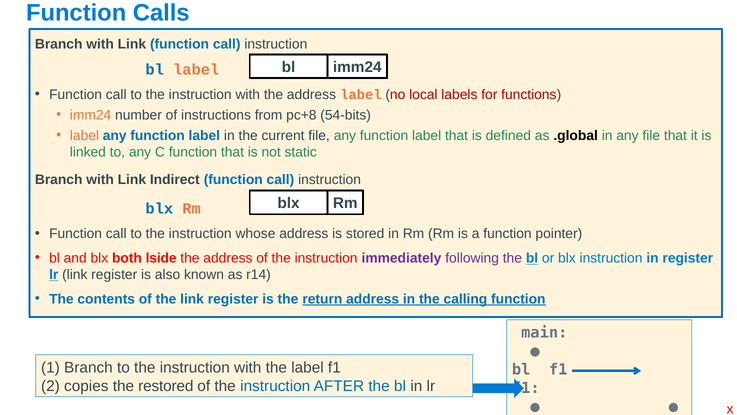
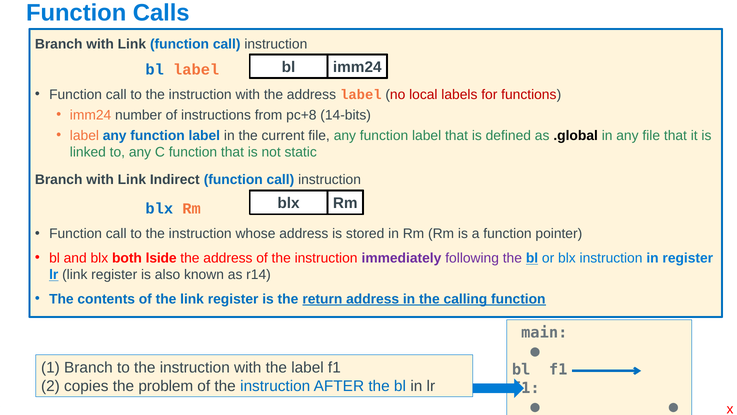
54-bits: 54-bits -> 14-bits
restored: restored -> problem
